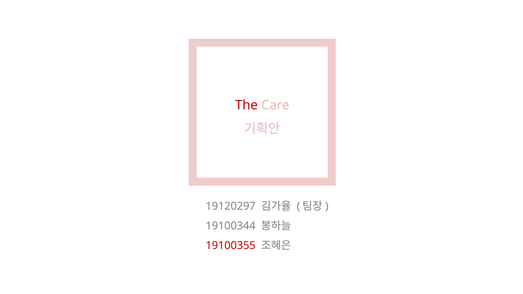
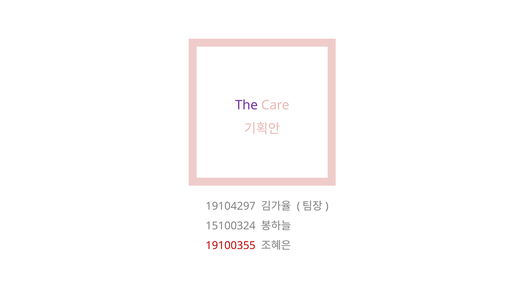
The colour: red -> purple
19120297: 19120297 -> 19104297
19100344: 19100344 -> 15100324
